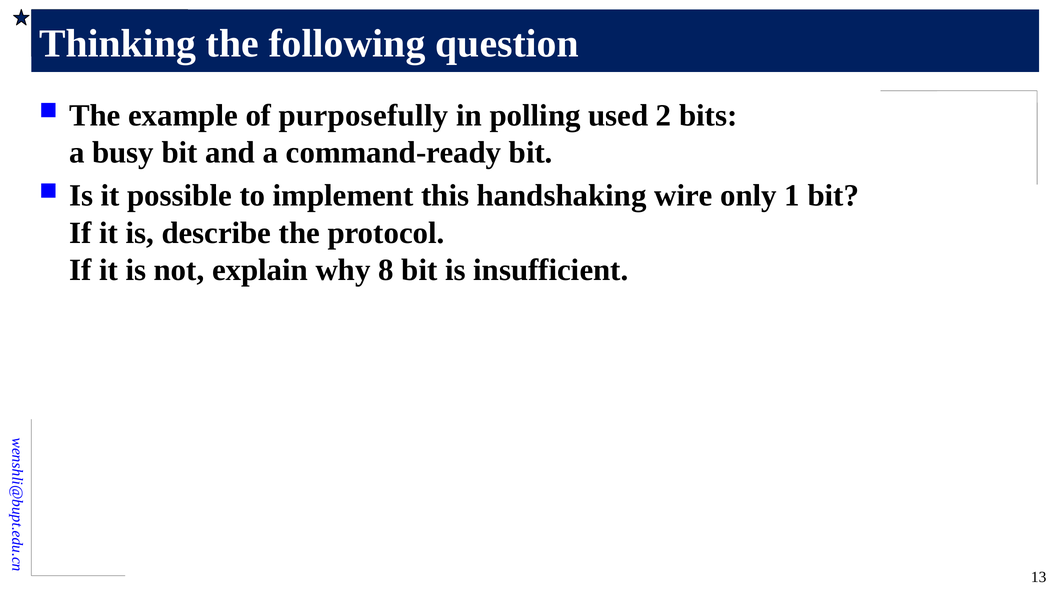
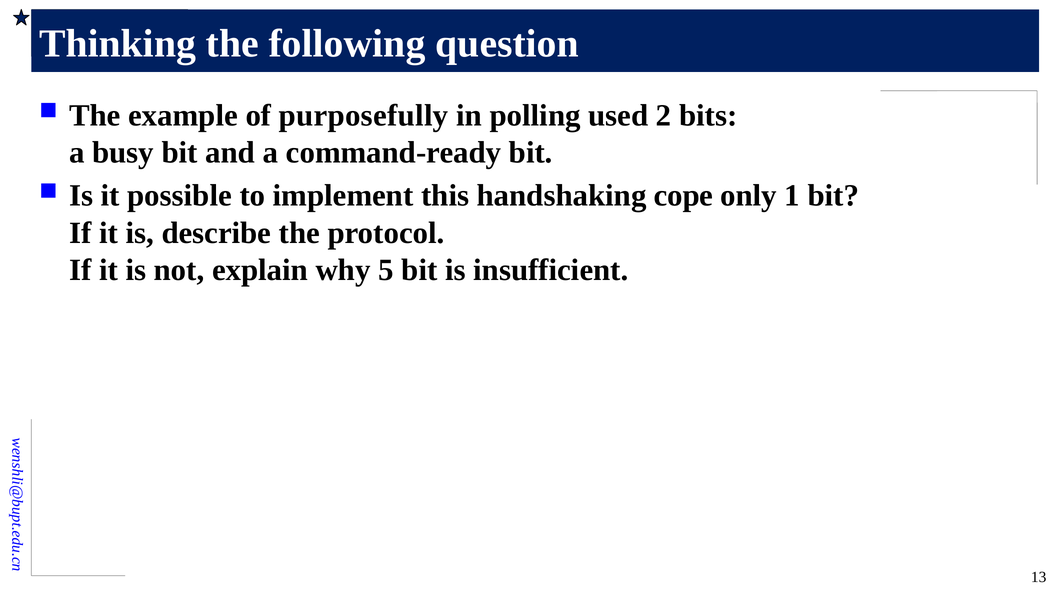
wire: wire -> cope
8: 8 -> 5
